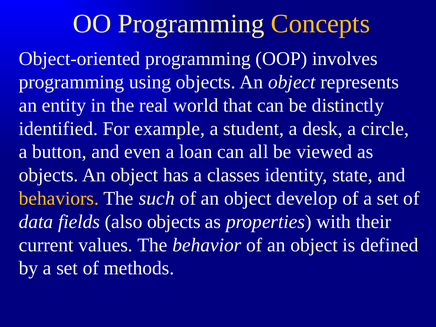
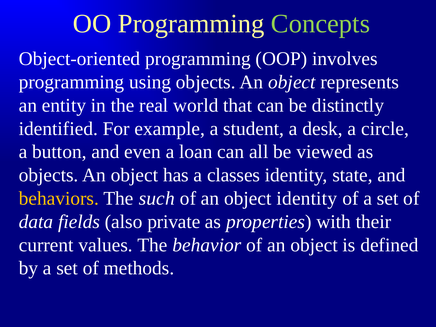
Concepts colour: yellow -> light green
object develop: develop -> identity
also objects: objects -> private
